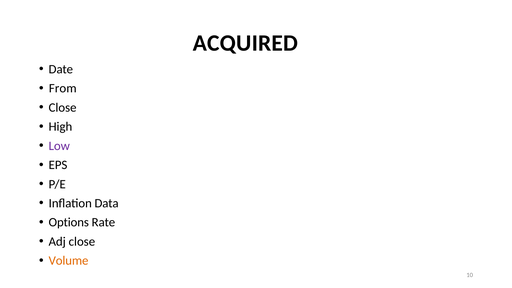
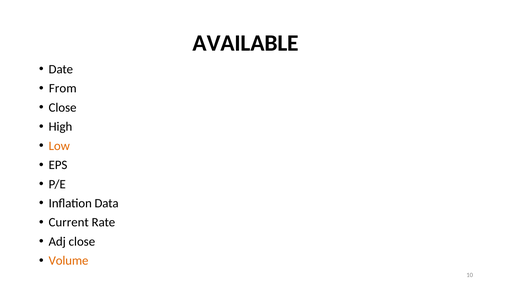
ACQUIRED: ACQUIRED -> AVAILABLE
Low colour: purple -> orange
Options: Options -> Current
